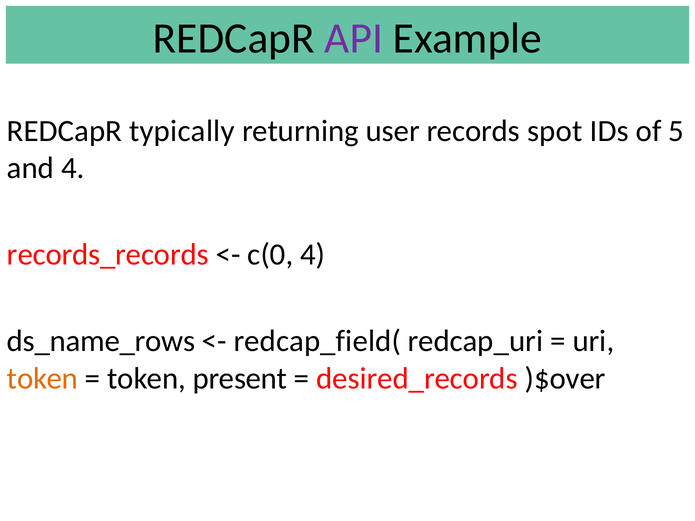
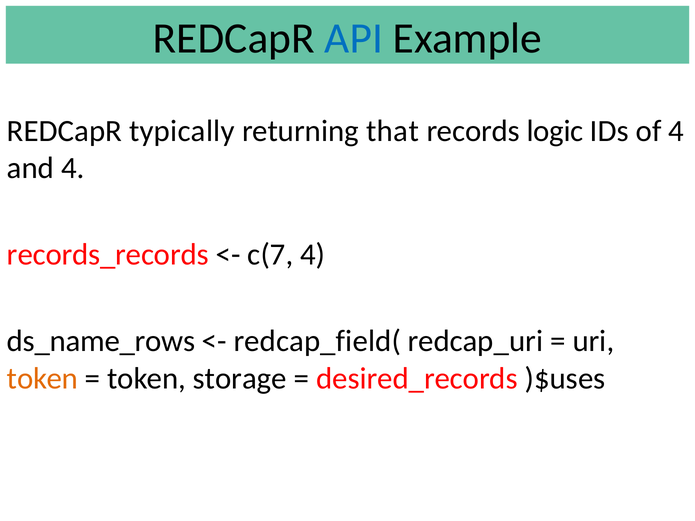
API colour: purple -> blue
user: user -> that
spot: spot -> logic
of 5: 5 -> 4
c(0: c(0 -> c(7
present: present -> storage
)$over: )$over -> )$uses
